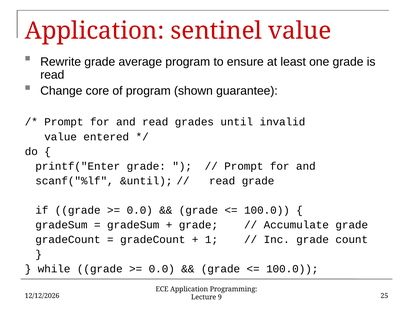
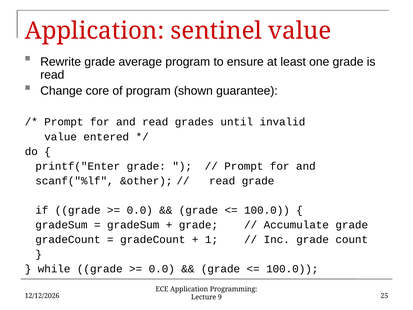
&until: &until -> &other
